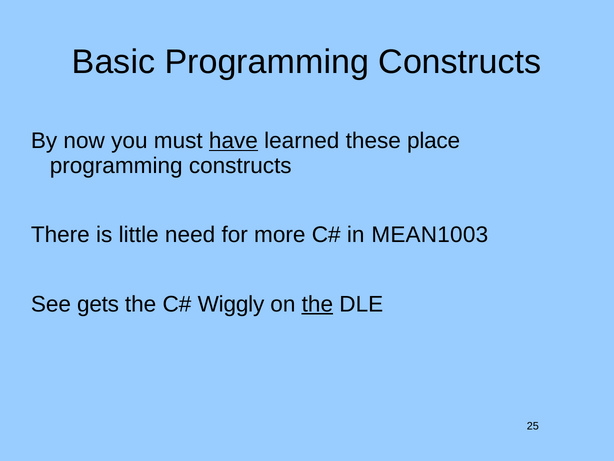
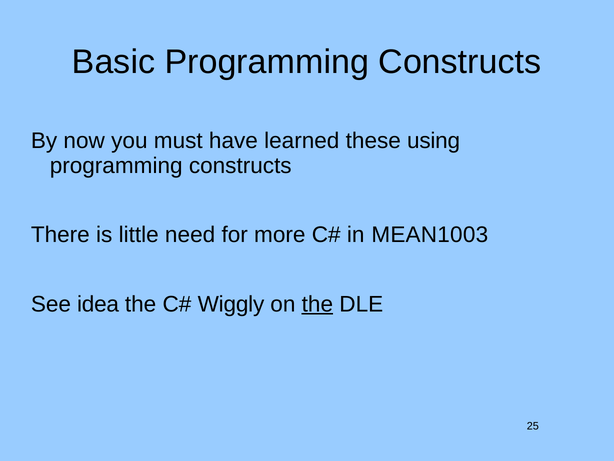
have underline: present -> none
place: place -> using
gets: gets -> idea
